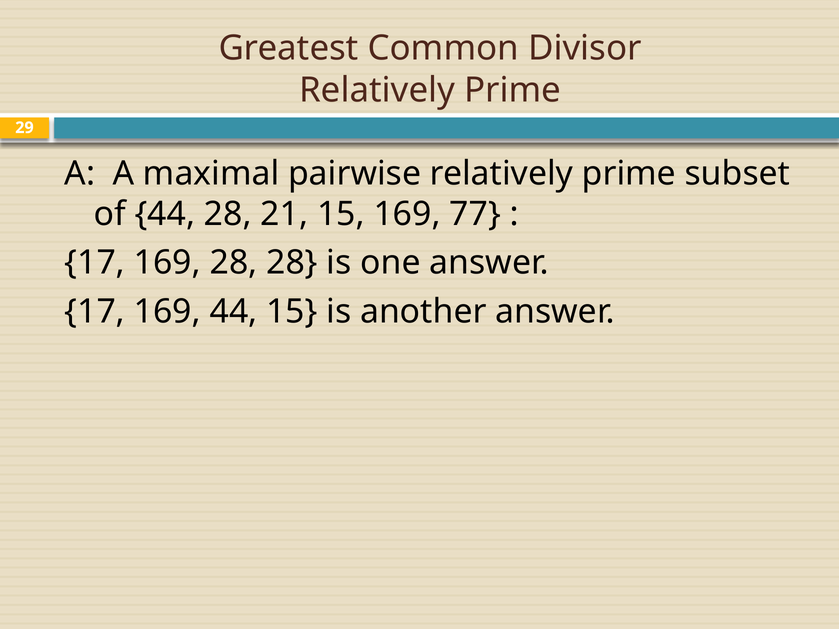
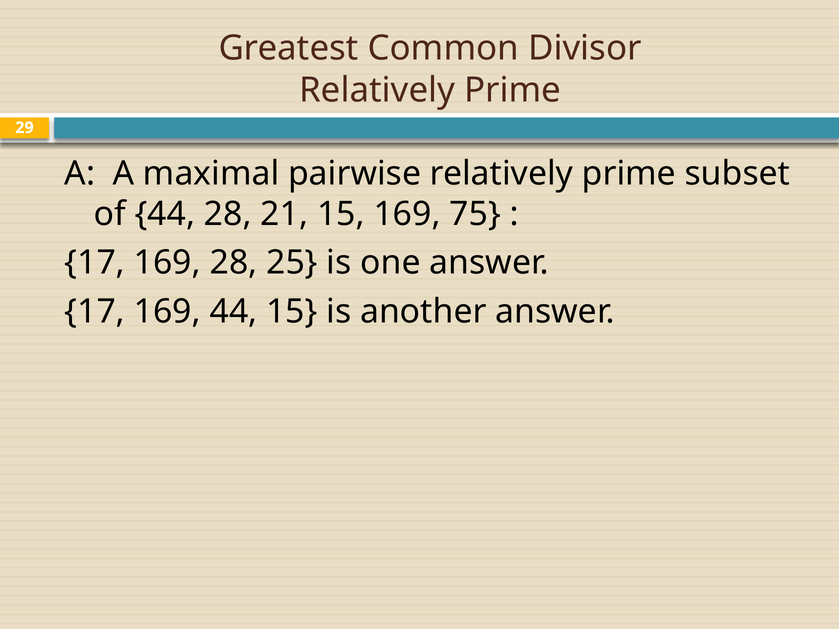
77: 77 -> 75
28 28: 28 -> 25
